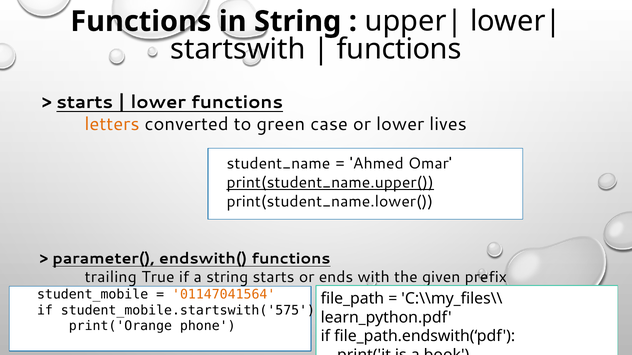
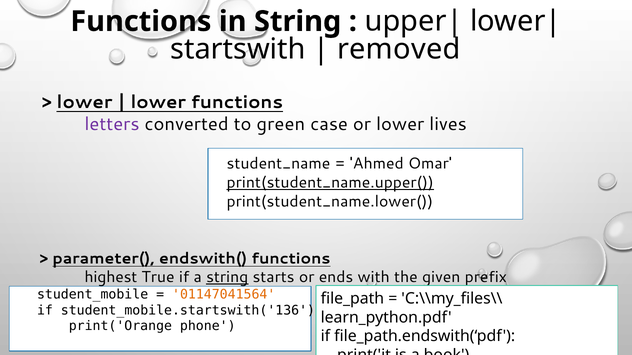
functions at (399, 49): functions -> removed
starts at (85, 102): starts -> lower
letters colour: orange -> purple
trailing: trailing -> highest
string at (227, 278) underline: none -> present
student_mobile.startswith('575: student_mobile.startswith('575 -> student_mobile.startswith('136
